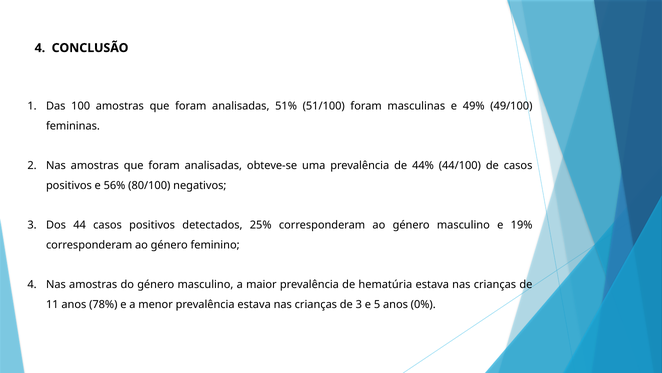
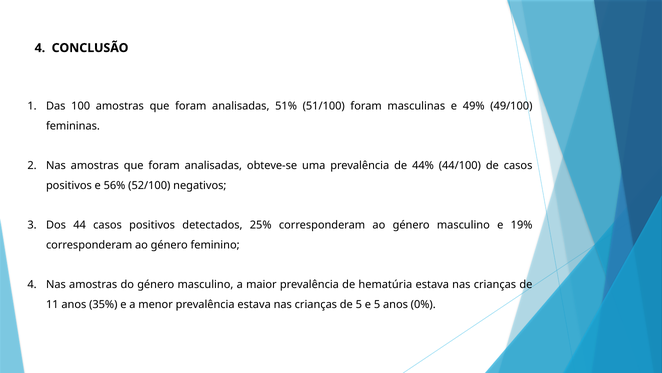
80/100: 80/100 -> 52/100
78%: 78% -> 35%
de 3: 3 -> 5
